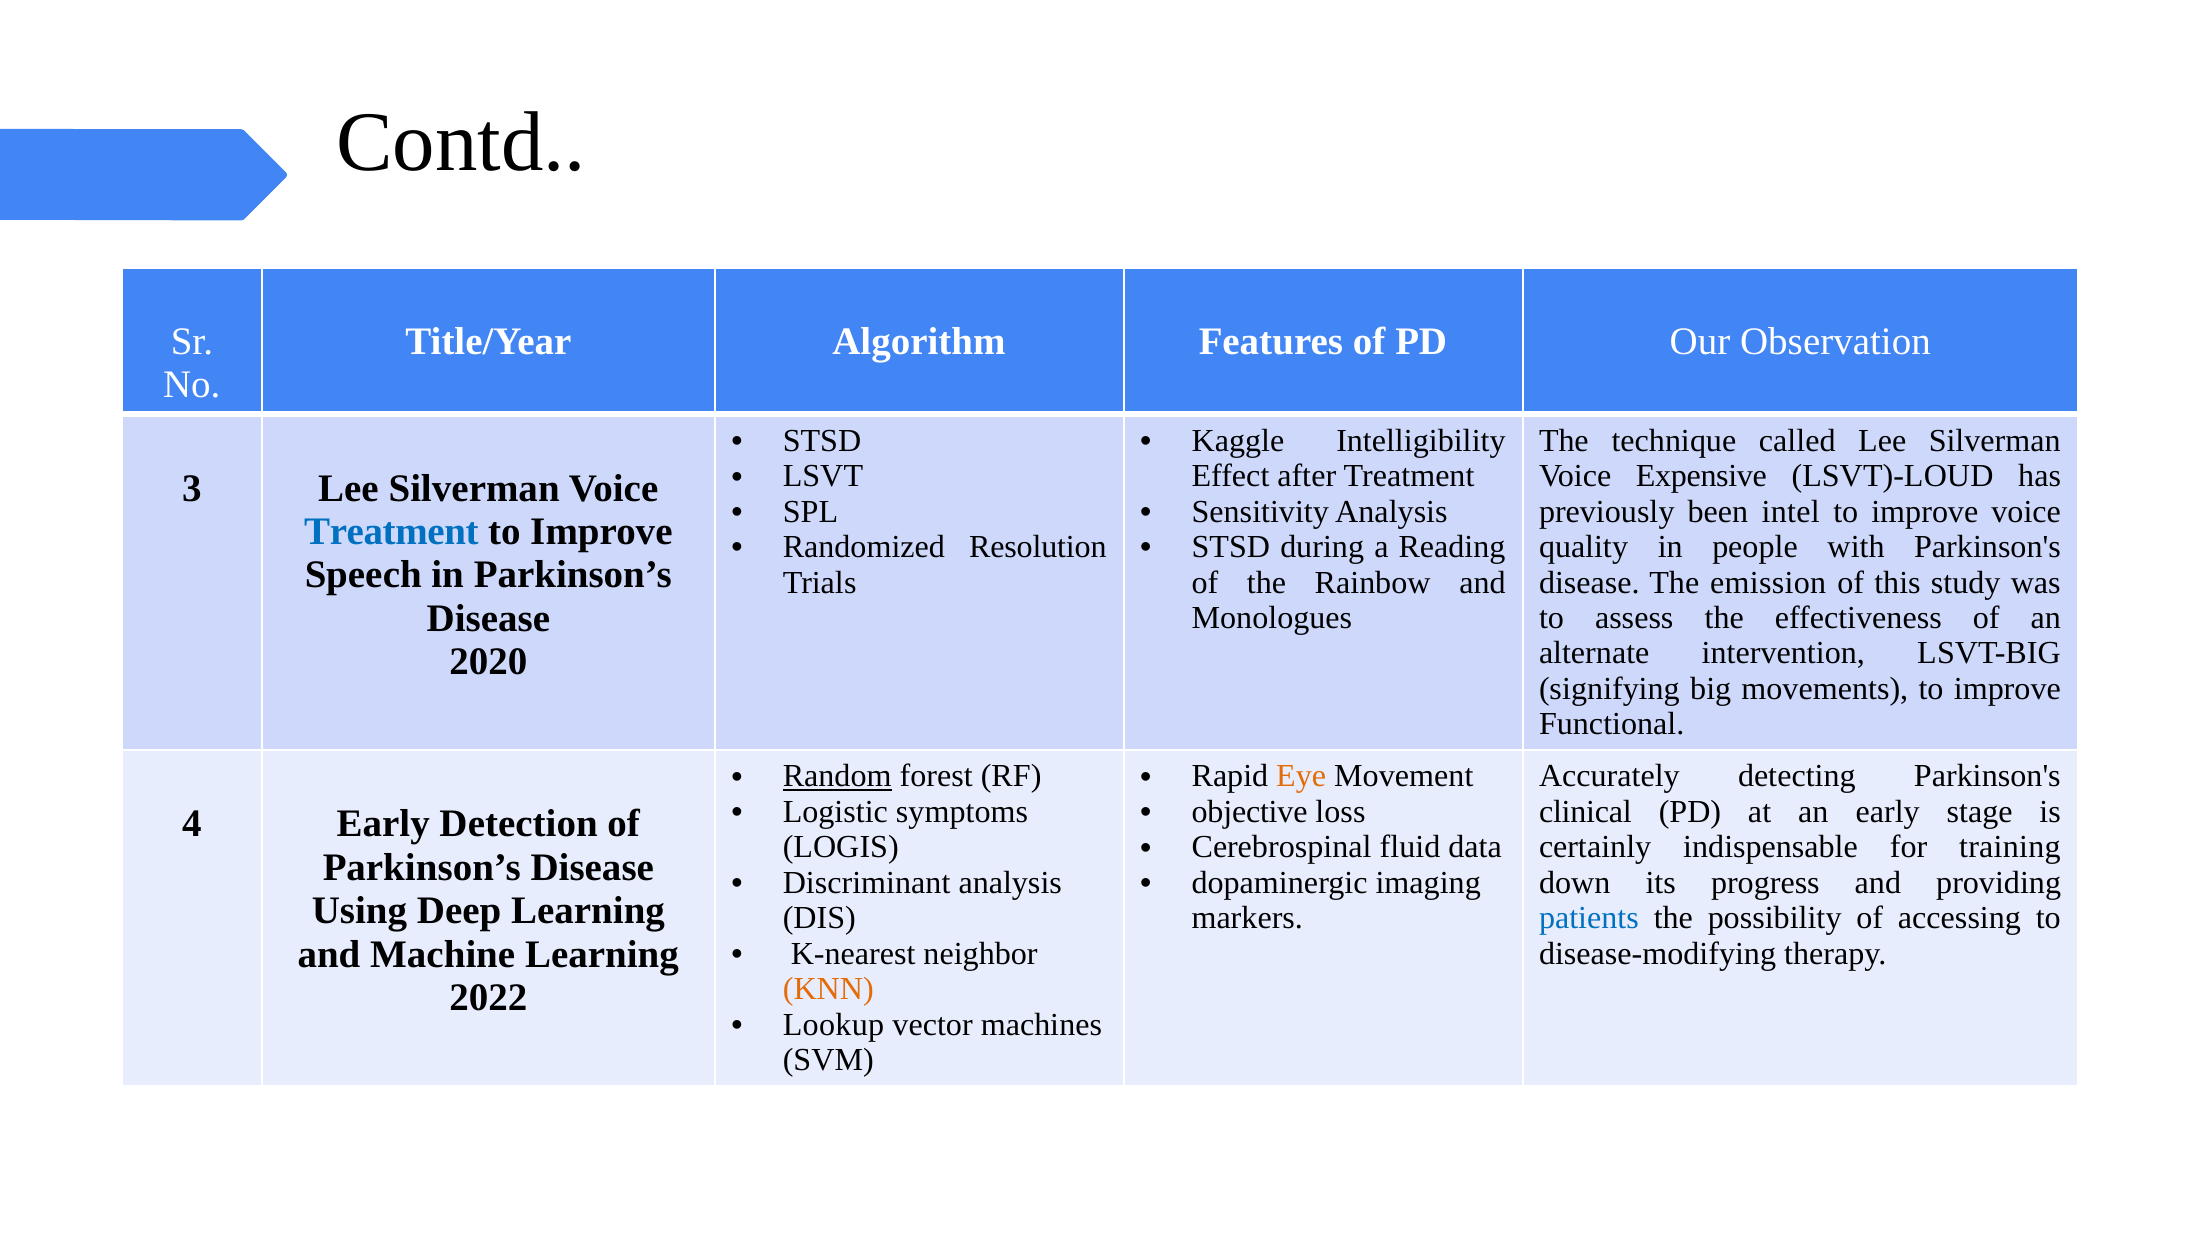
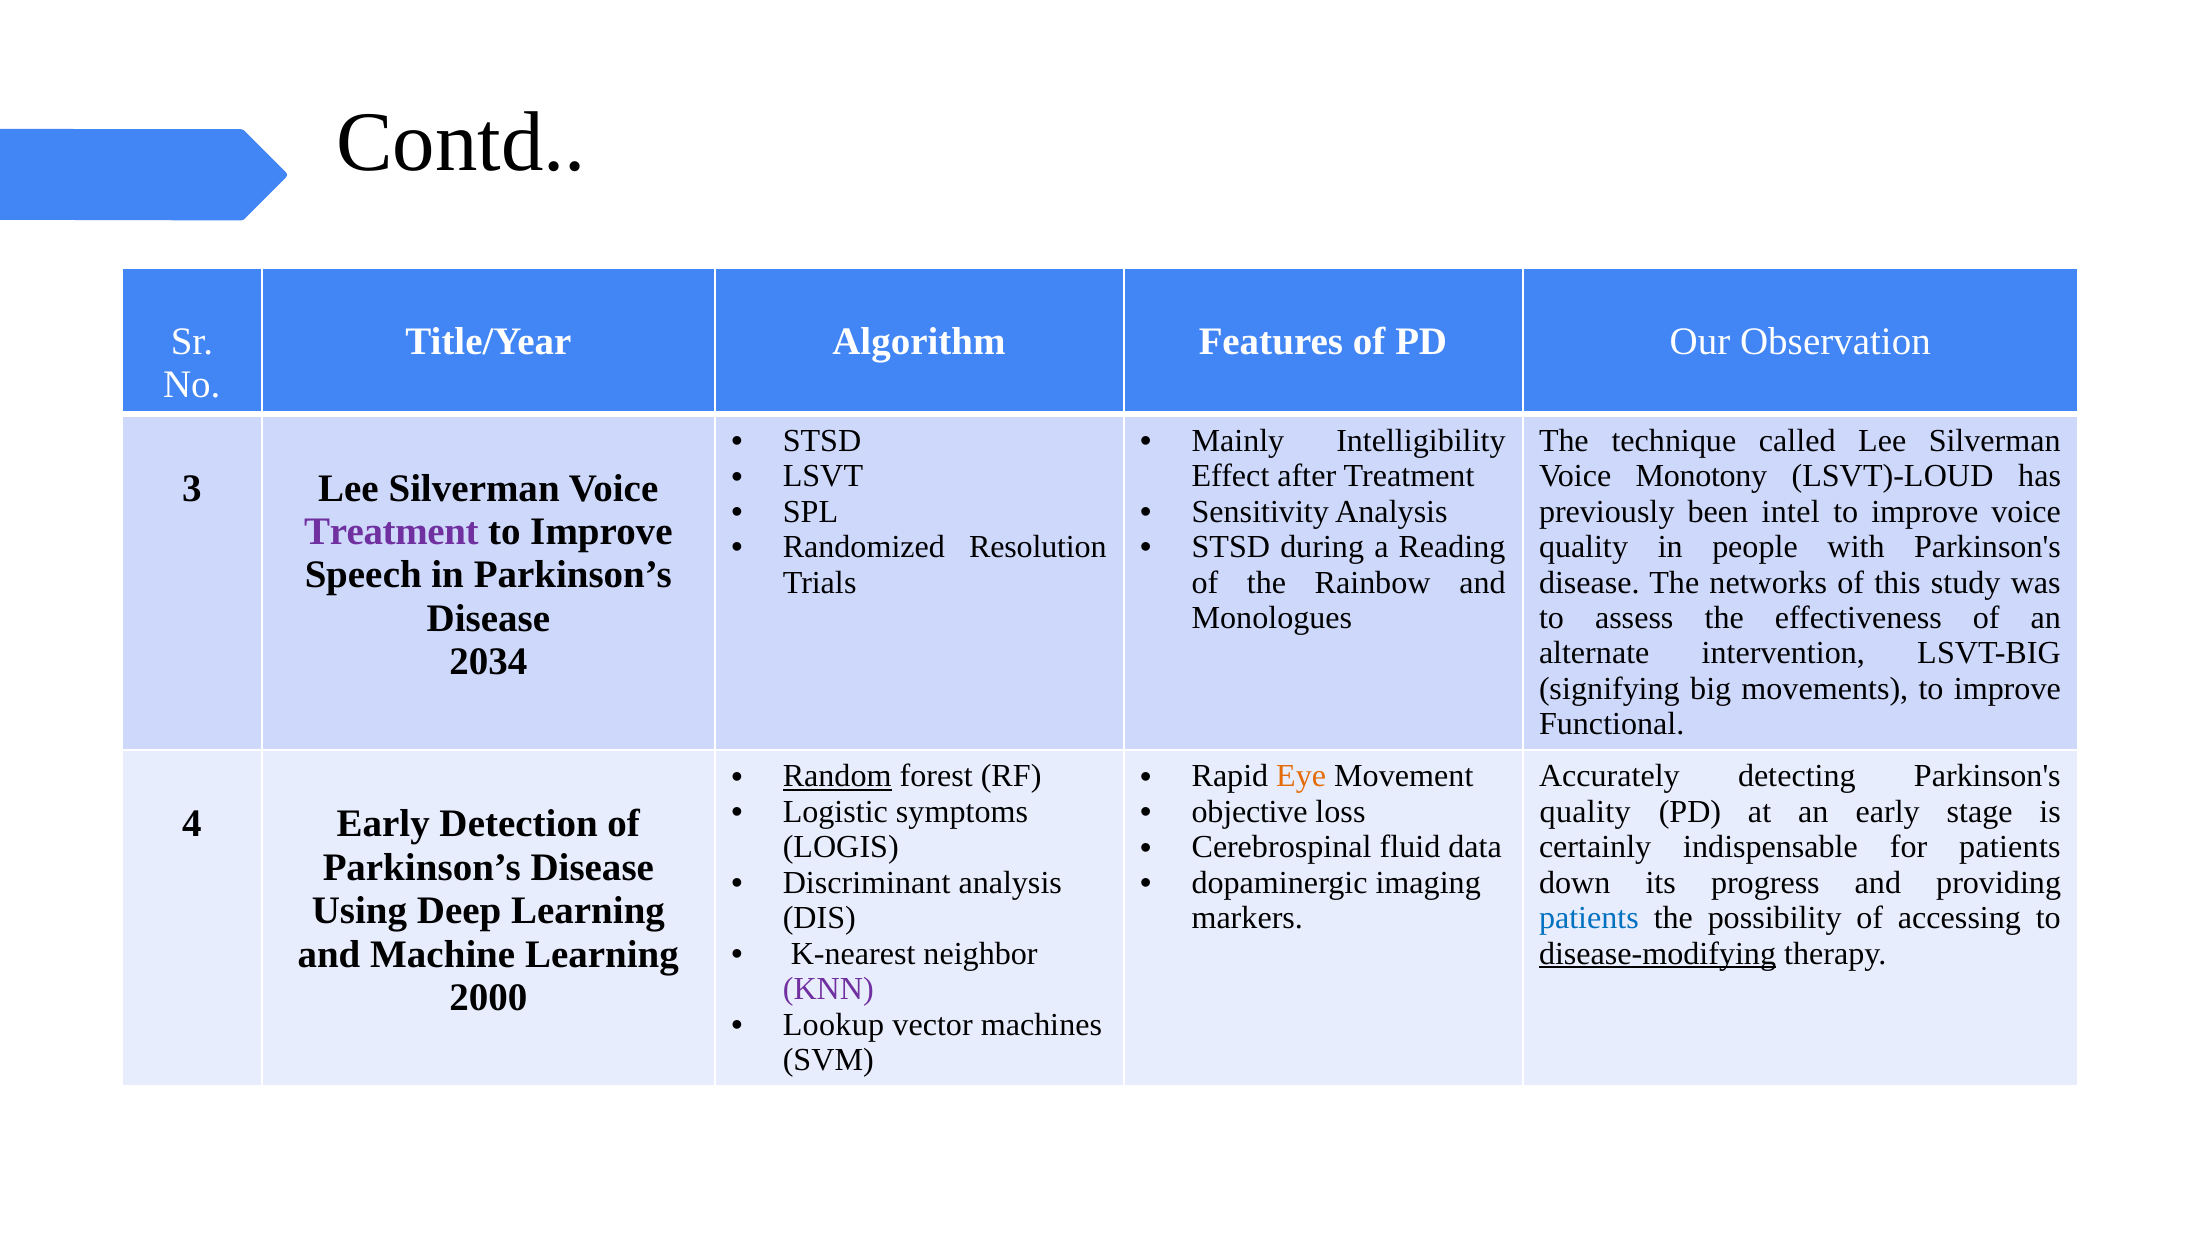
Kaggle: Kaggle -> Mainly
Expensive: Expensive -> Monotony
Treatment at (391, 532) colour: blue -> purple
emission: emission -> networks
2020: 2020 -> 2034
clinical at (1585, 812): clinical -> quality
for training: training -> patients
disease-modifying underline: none -> present
KNN colour: orange -> purple
2022: 2022 -> 2000
